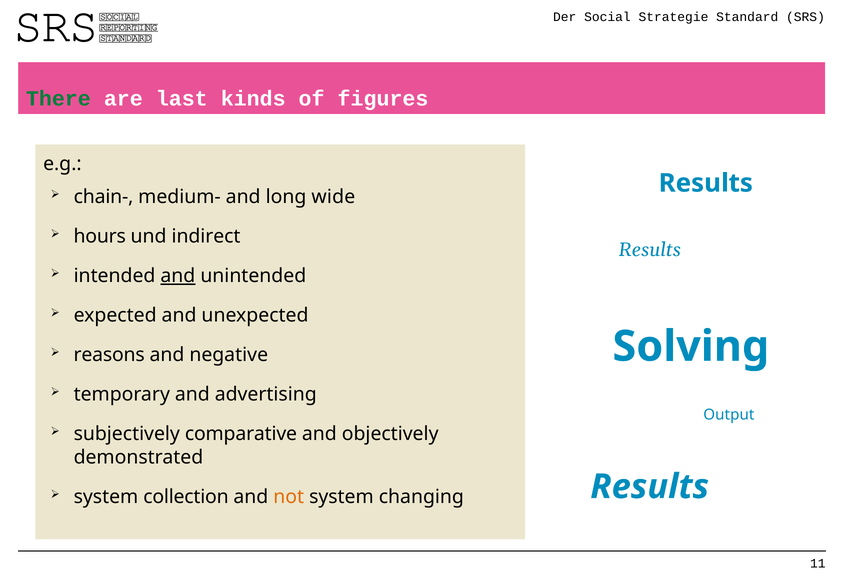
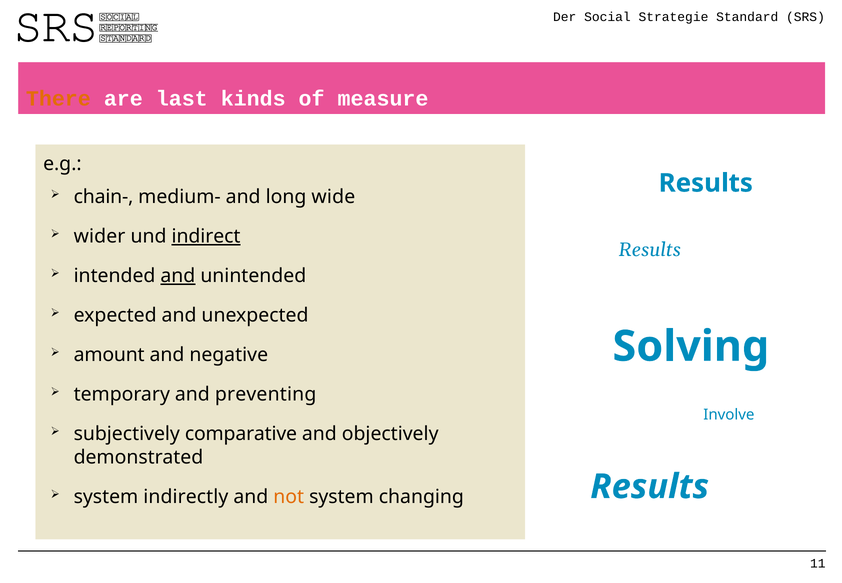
There colour: green -> orange
figures: figures -> measure
hours: hours -> wider
indirect underline: none -> present
reasons: reasons -> amount
advertising: advertising -> preventing
Output: Output -> Involve
collection: collection -> indirectly
